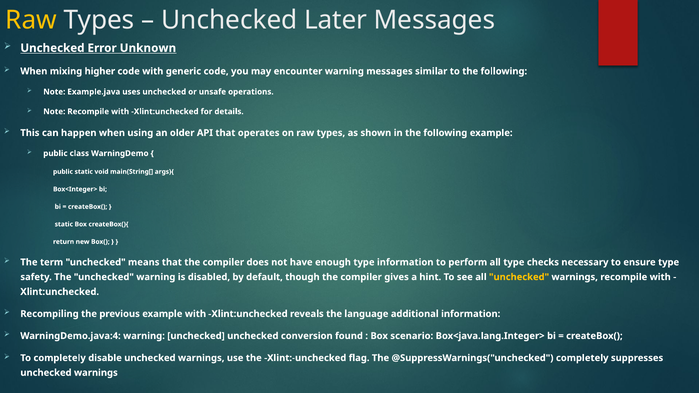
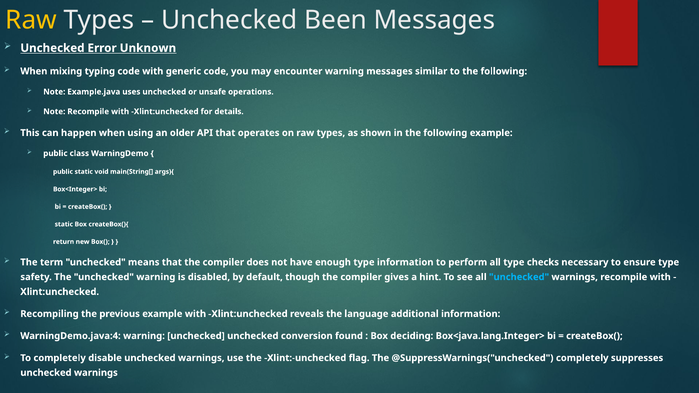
Later: Later -> Been
higher: higher -> typing
unchecked at (519, 277) colour: yellow -> light blue
scenario: scenario -> deciding
